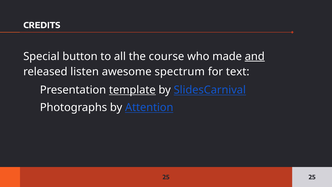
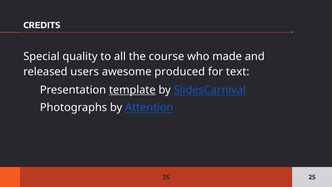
button: button -> quality
and underline: present -> none
listen: listen -> users
spectrum: spectrum -> produced
